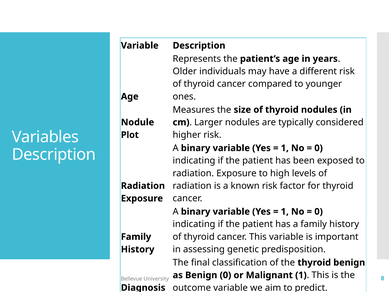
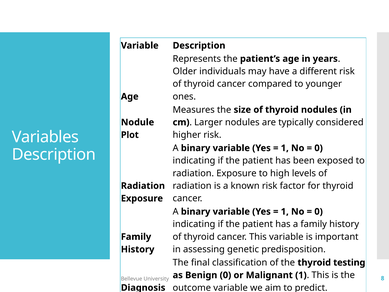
thyroid benign: benign -> testing
